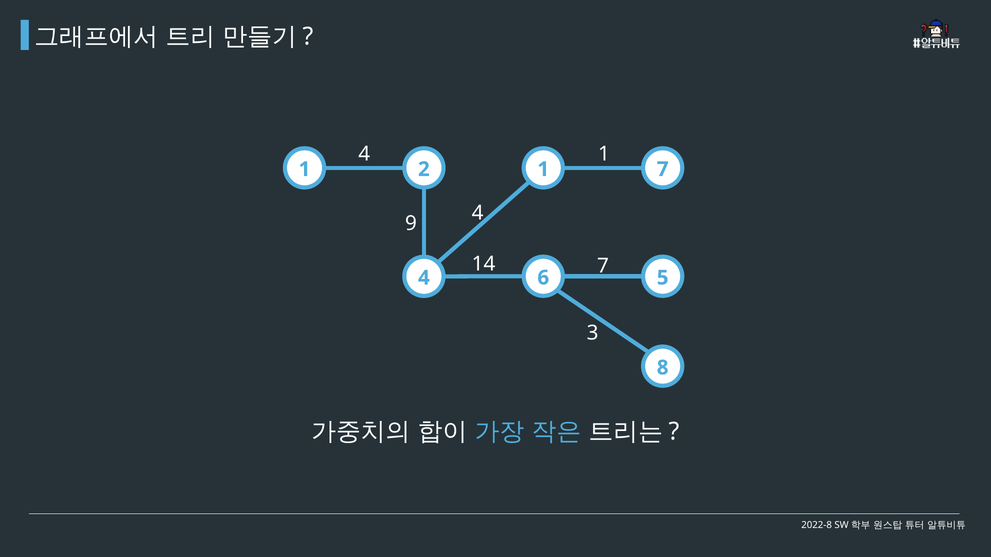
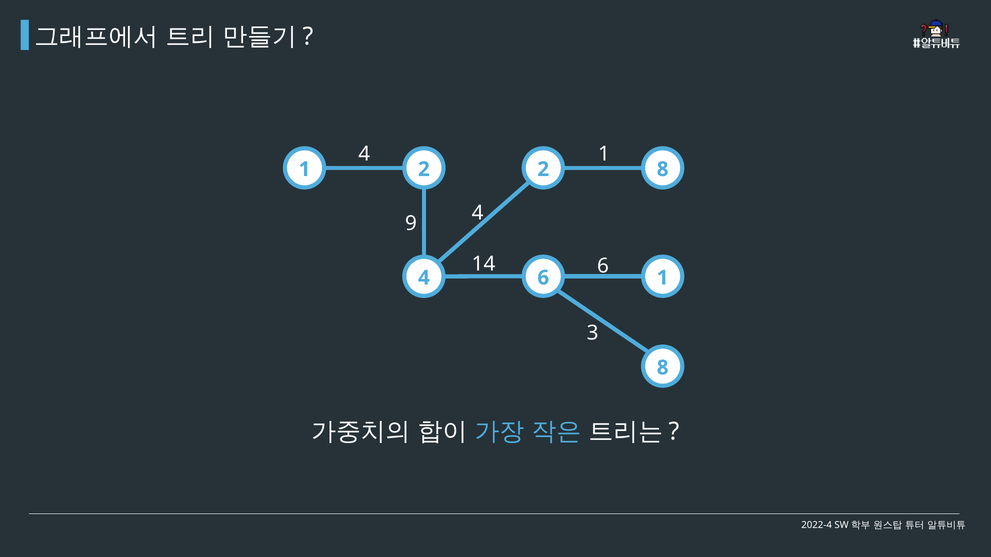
2 1: 1 -> 2
7 at (663, 169): 7 -> 8
14 7: 7 -> 6
6 5: 5 -> 1
2022-8: 2022-8 -> 2022-4
